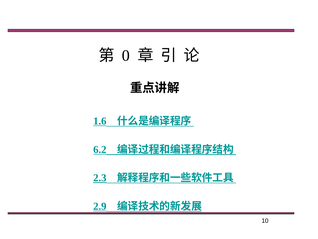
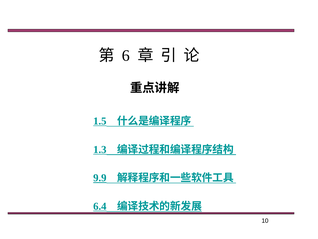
0: 0 -> 6
1.6: 1.6 -> 1.5
6.2: 6.2 -> 1.3
2.3: 2.3 -> 9.9
2.9: 2.9 -> 6.4
